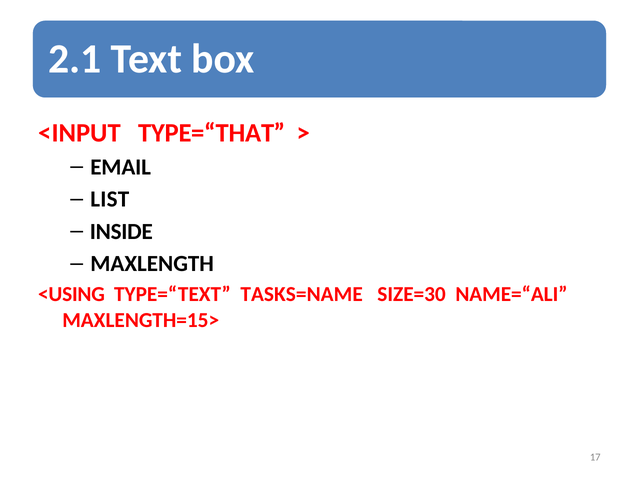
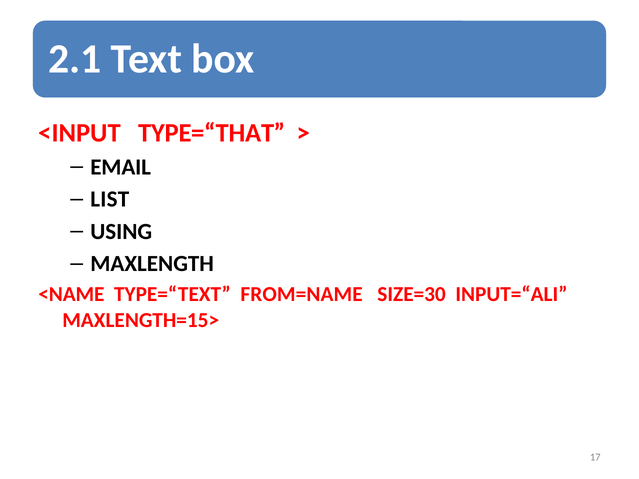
INSIDE: INSIDE -> USING
<USING: <USING -> <NAME
TASKS=NAME: TASKS=NAME -> FROM=NAME
NAME=“ALI: NAME=“ALI -> INPUT=“ALI
